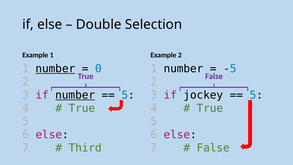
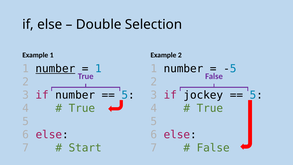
0 at (98, 69): 0 -> 1
number at (75, 95) underline: present -> none
Third: Third -> Start
